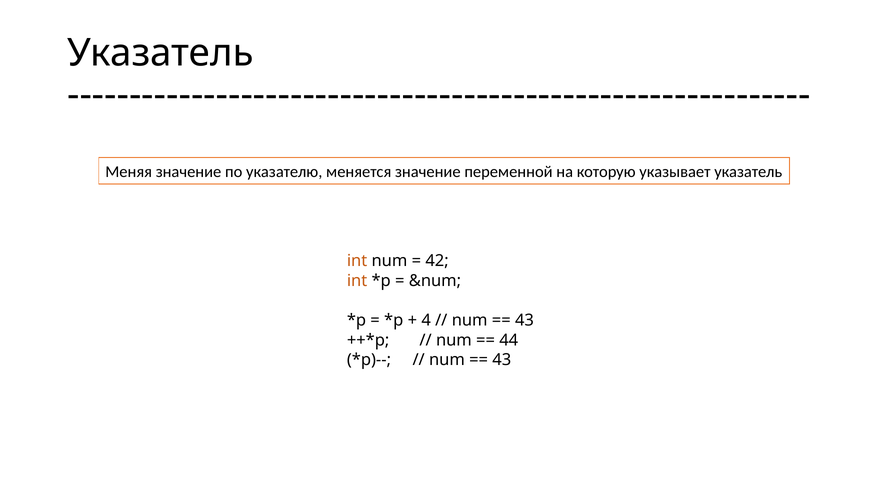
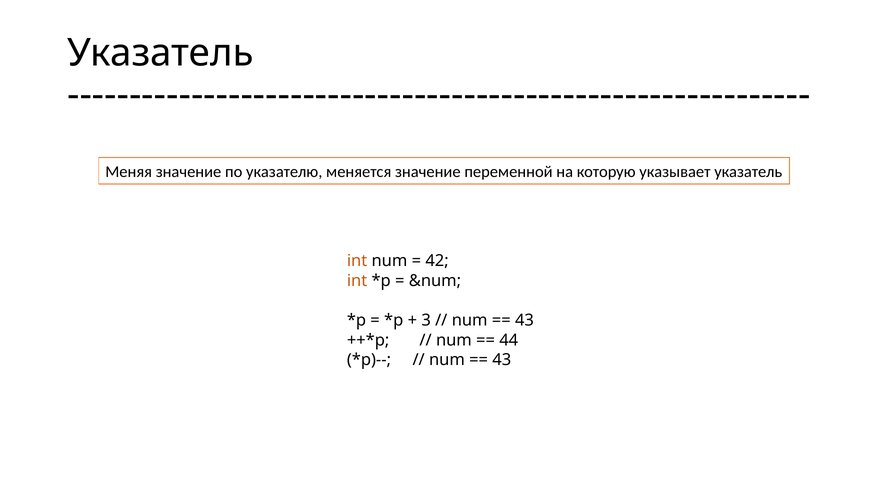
4: 4 -> 3
